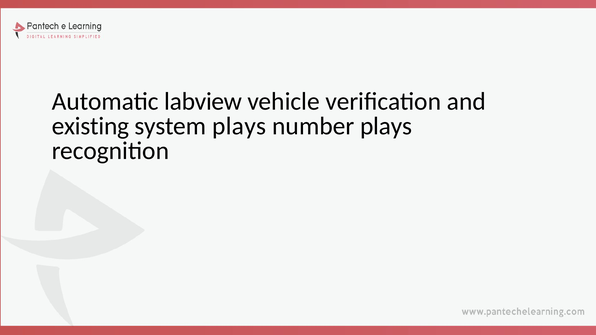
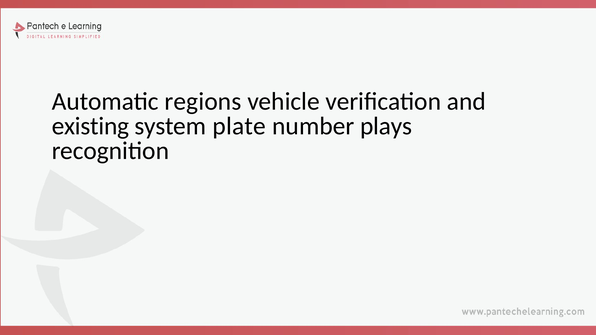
labview: labview -> regions
system plays: plays -> plate
